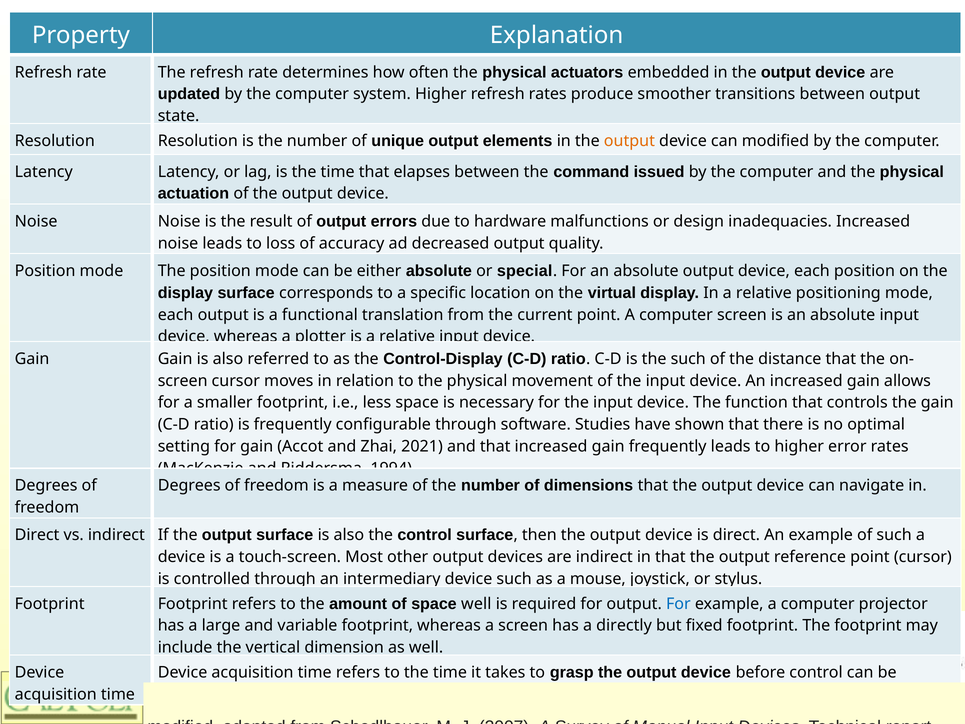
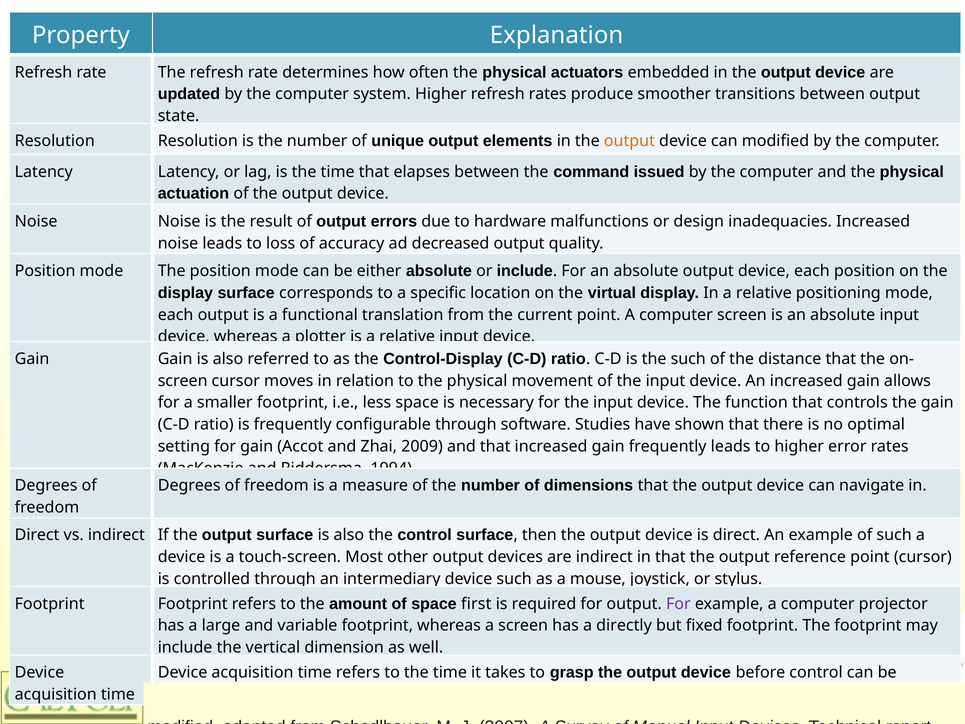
or special: special -> include
2021: 2021 -> 2009
space well: well -> first
For at (678, 604) colour: blue -> purple
